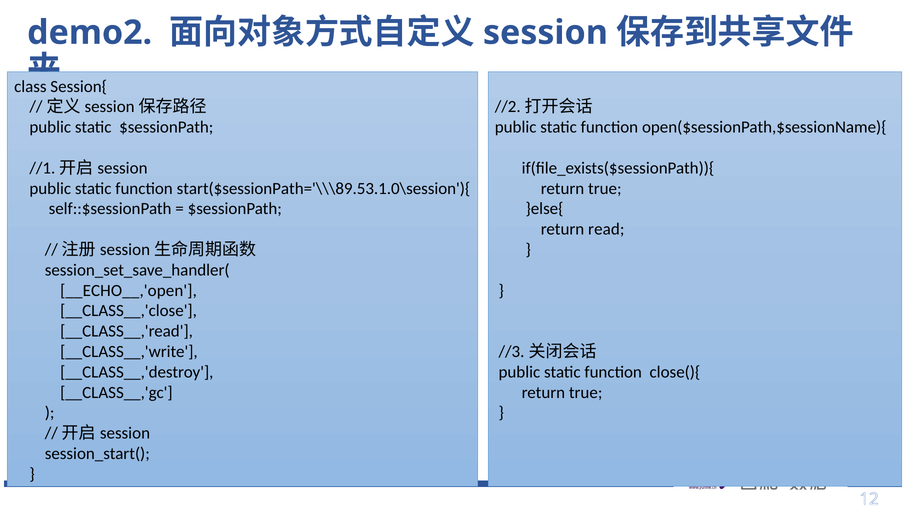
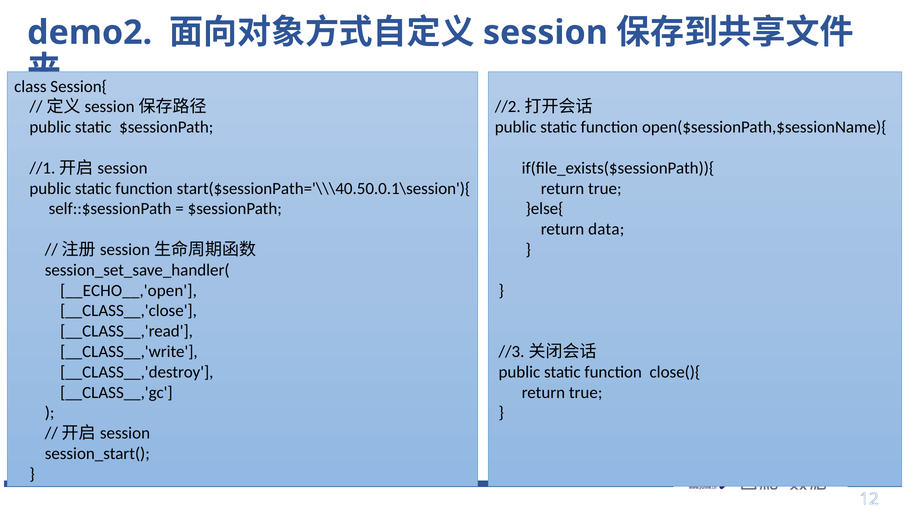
start($sessionPath='\\\89.53.1.0\session'){: start($sessionPath='\\\89.53.1.0\session'){ -> start($sessionPath='\\\40.50.0.1\session'){
read: read -> data
